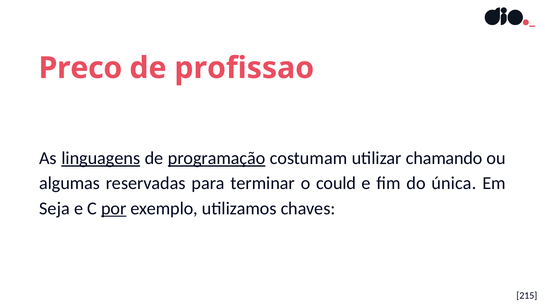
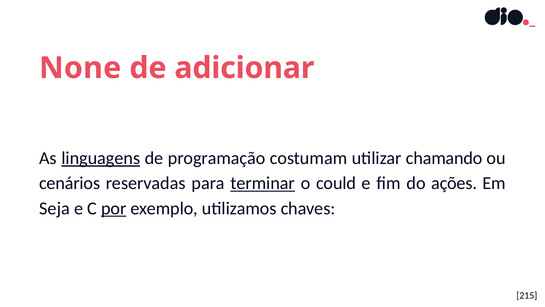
Preco: Preco -> None
profissao: profissao -> adicionar
programação underline: present -> none
algumas: algumas -> cenários
terminar underline: none -> present
única: única -> ações
